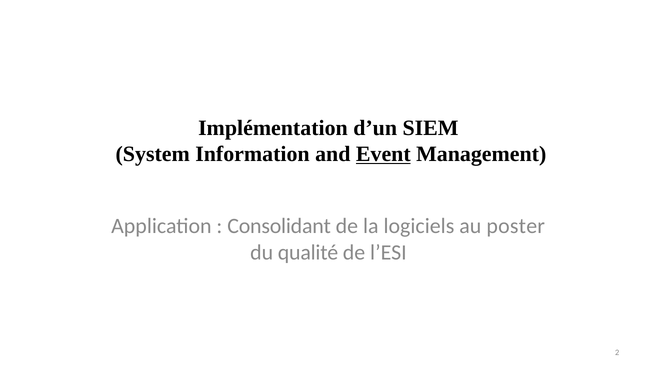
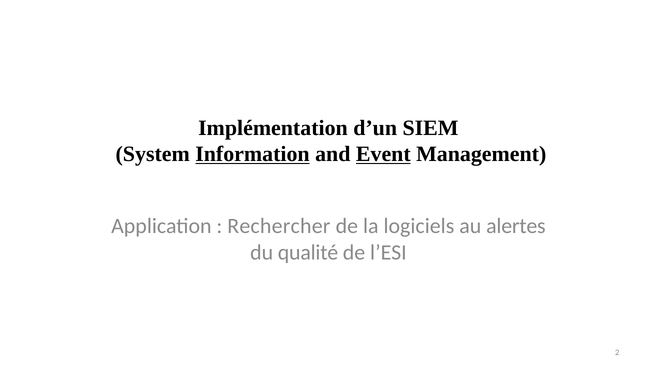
Information underline: none -> present
Consolidant: Consolidant -> Rechercher
poster: poster -> alertes
